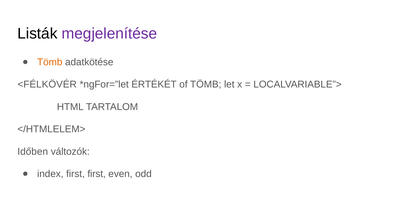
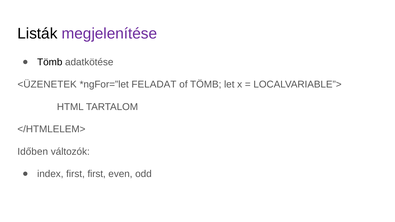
Tömb at (50, 62) colour: orange -> black
<FÉLKÖVÉR: <FÉLKÖVÉR -> <ÜZENETEK
ÉRTÉKÉT: ÉRTÉKÉT -> FELADAT
